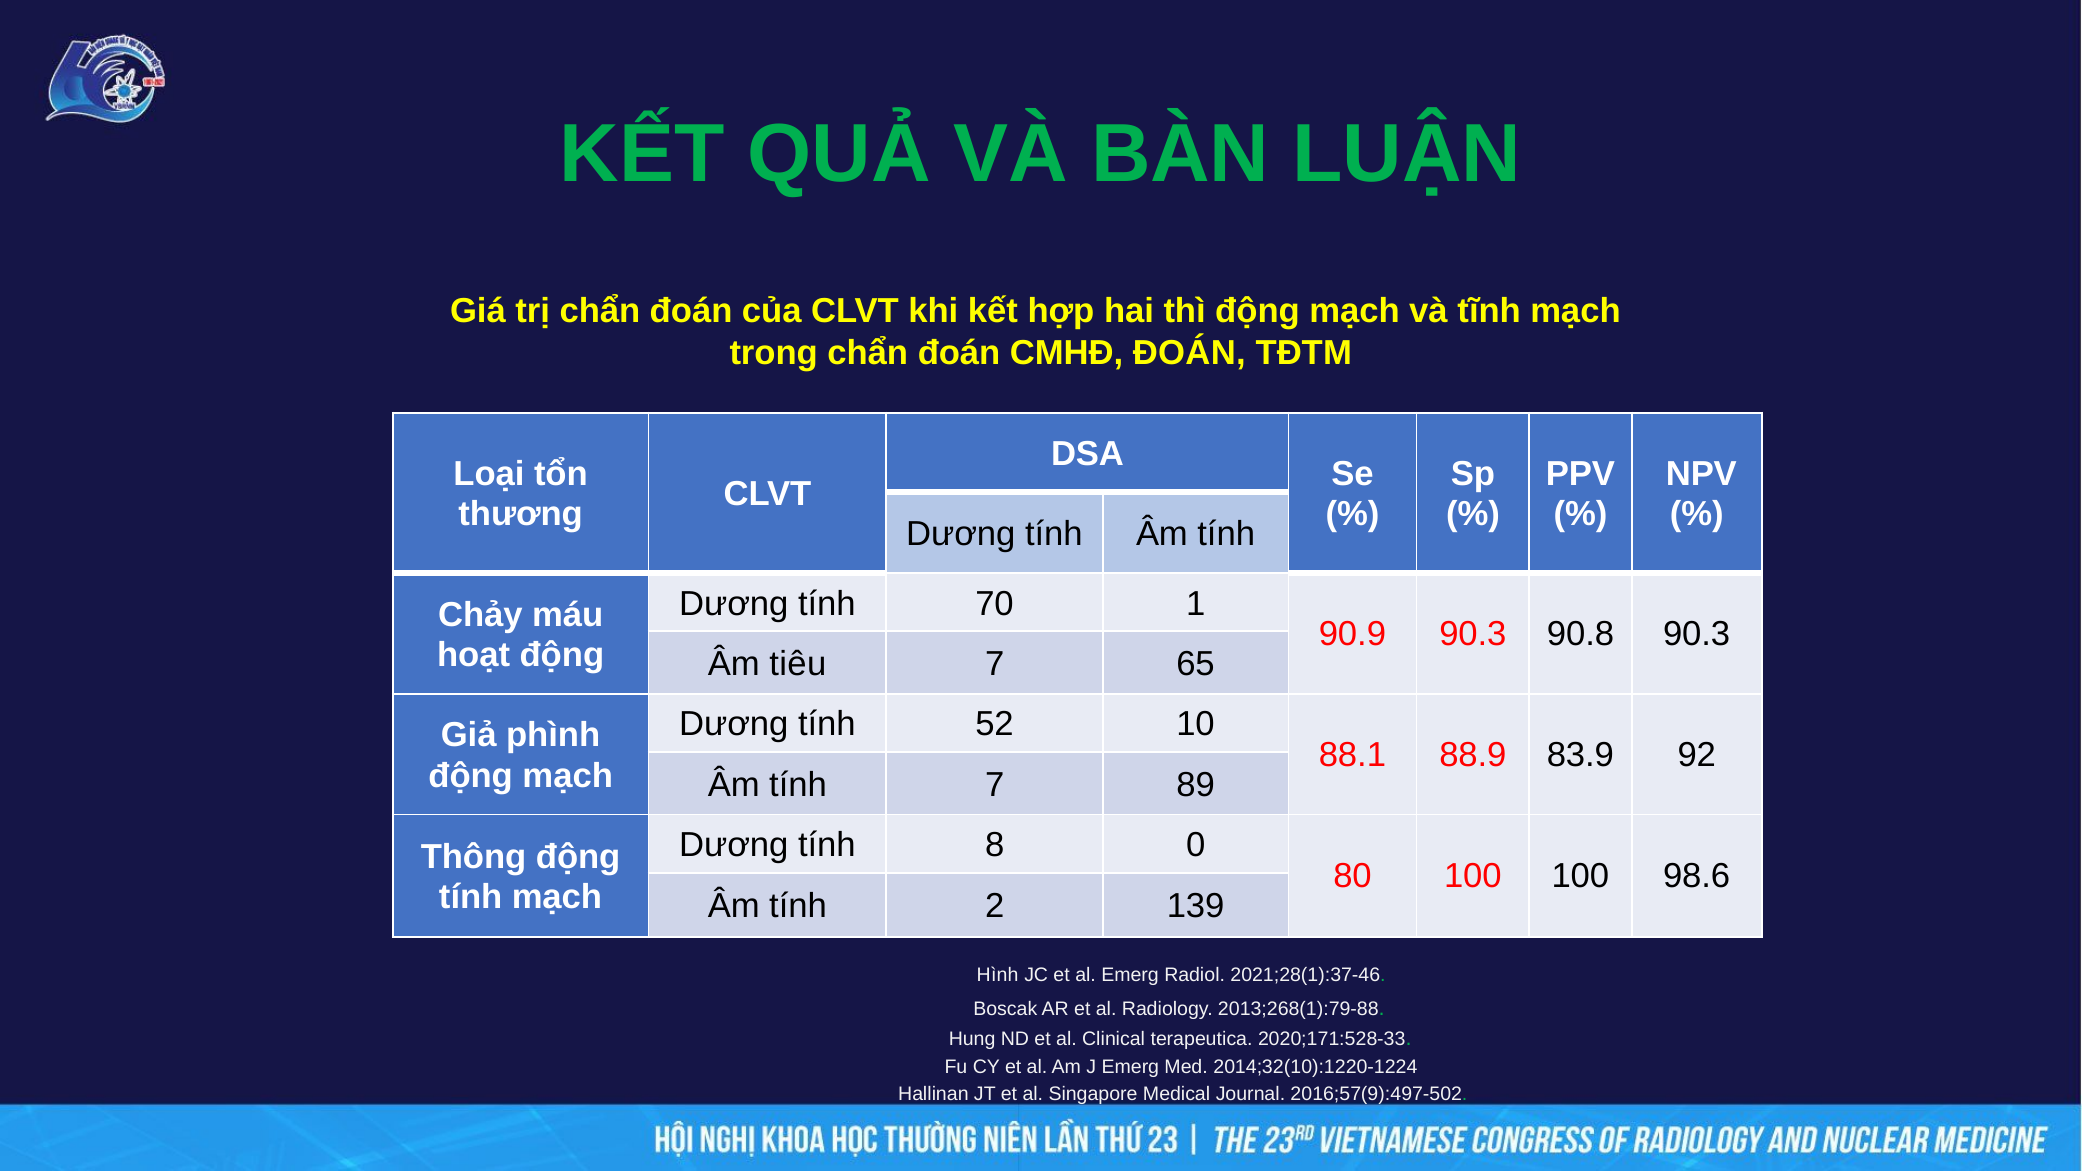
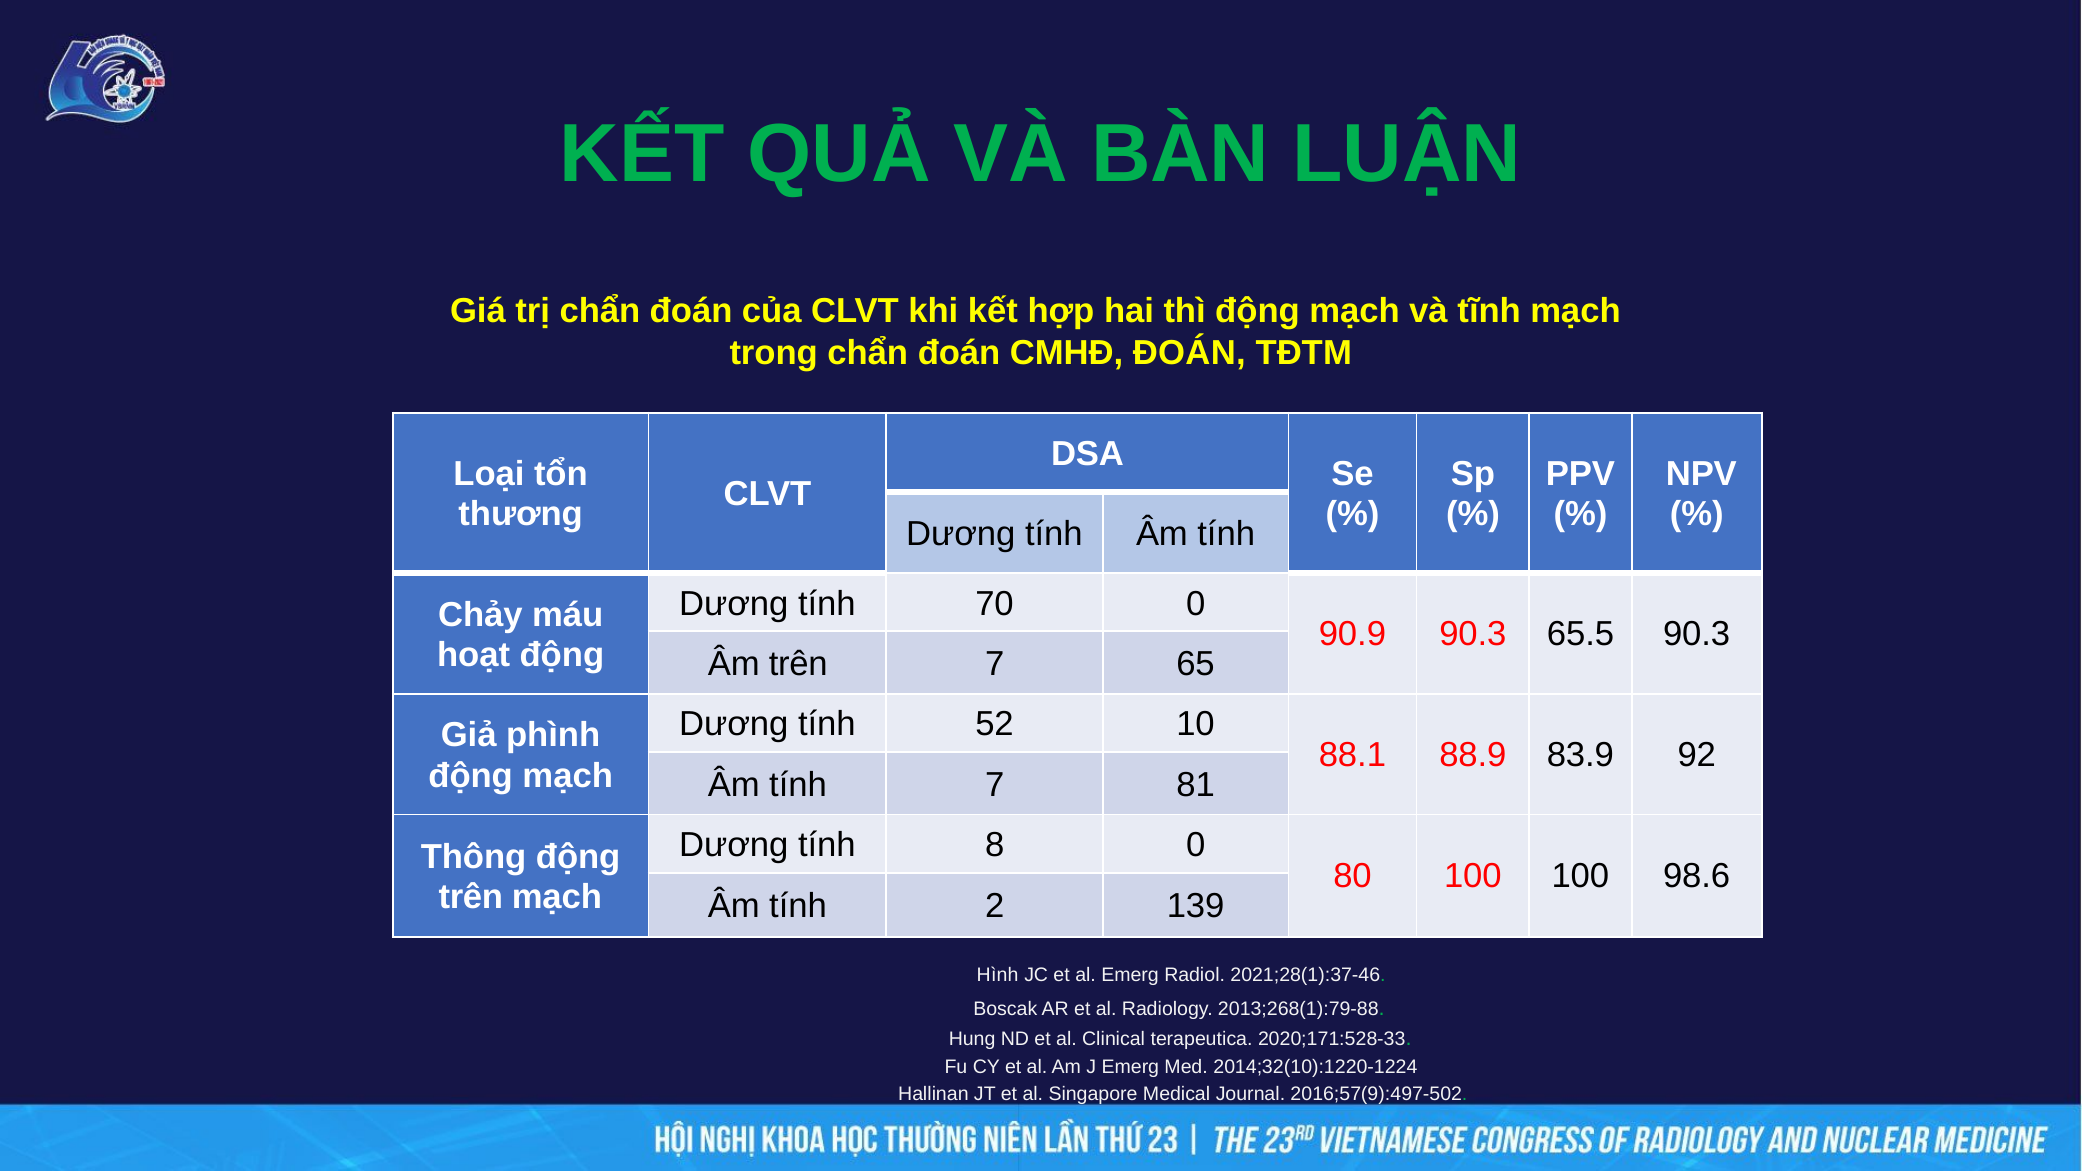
70 1: 1 -> 0
90.8: 90.8 -> 65.5
Âm tiêu: tiêu -> trên
89: 89 -> 81
tính at (471, 898): tính -> trên
